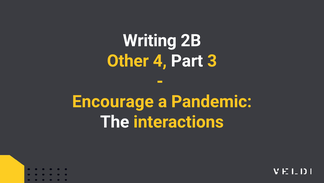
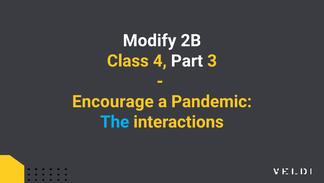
Writing: Writing -> Modify
Other: Other -> Class
The colour: white -> light blue
